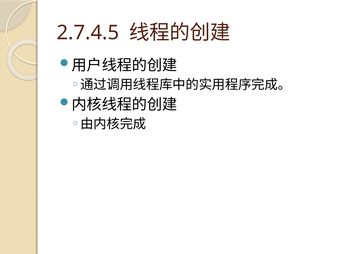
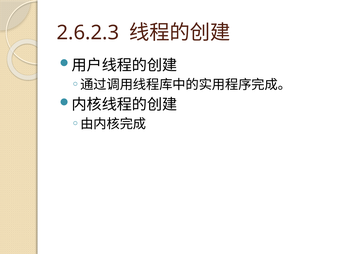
2.7.4.5: 2.7.4.5 -> 2.6.2.3
